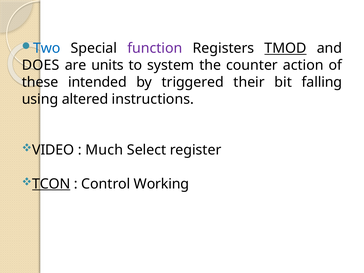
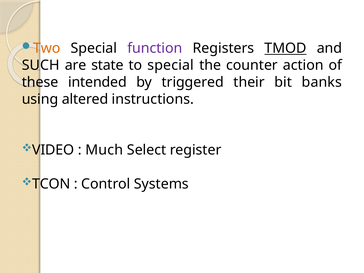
Two colour: blue -> orange
DOES: DOES -> SUCH
units: units -> state
to system: system -> special
falling: falling -> banks
TCON underline: present -> none
Working: Working -> Systems
